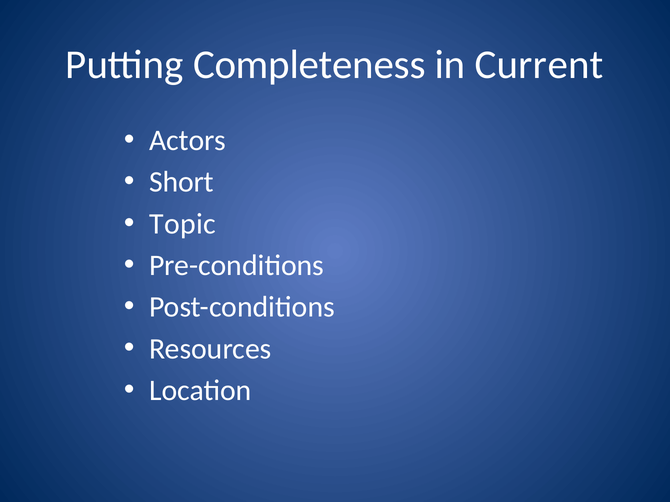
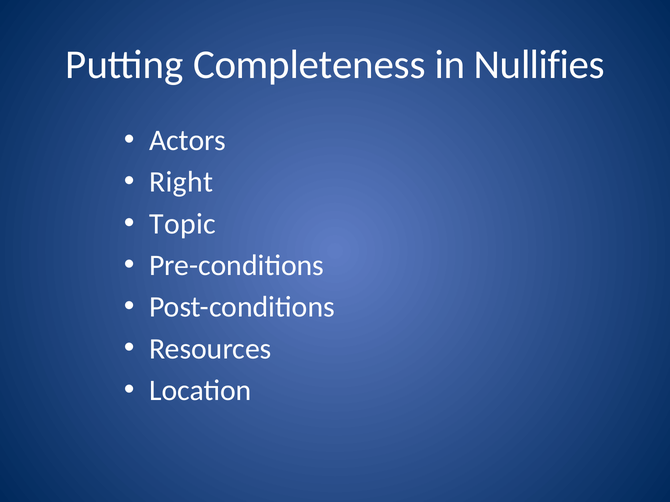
Current: Current -> Nullifies
Short: Short -> Right
